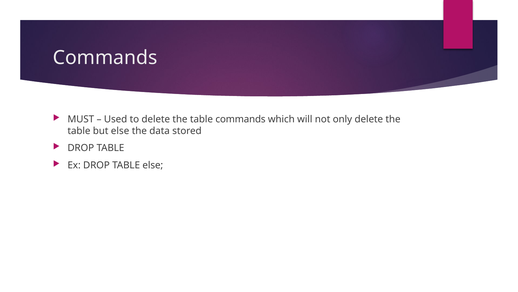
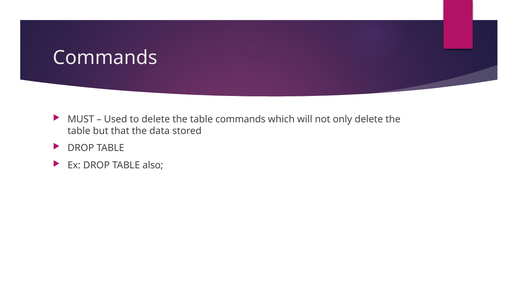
but else: else -> that
TABLE else: else -> also
